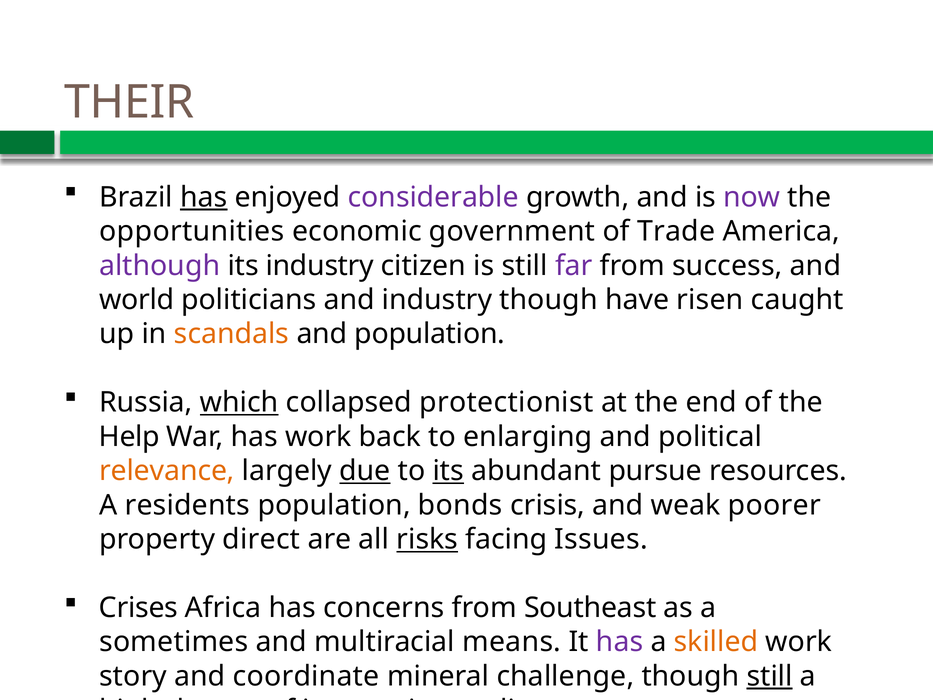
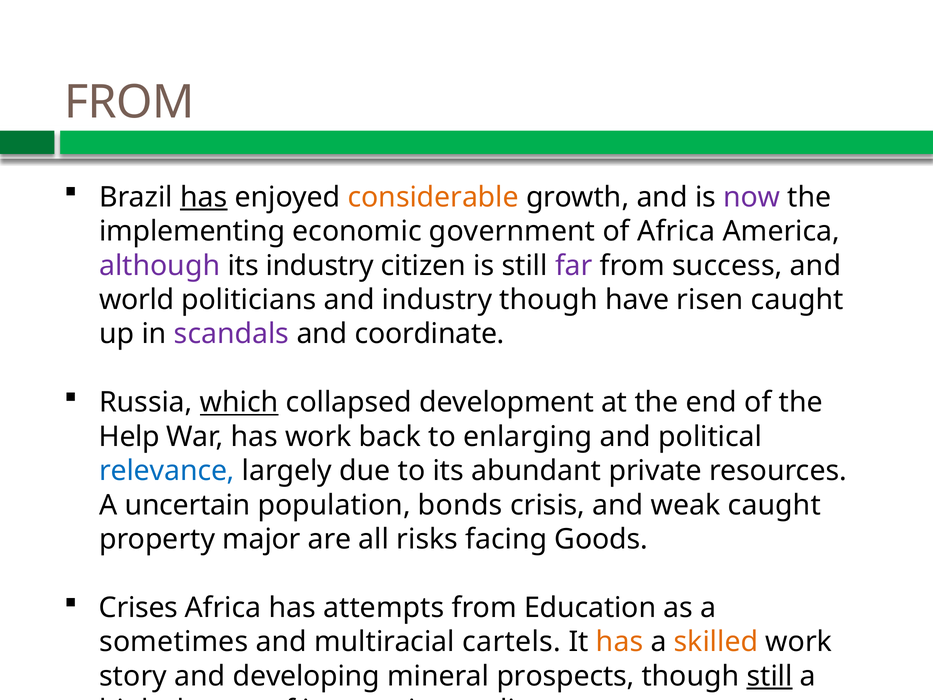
THEIR at (129, 102): THEIR -> FROM
considerable colour: purple -> orange
opportunities: opportunities -> implementing
of Trade: Trade -> Africa
scandals colour: orange -> purple
and population: population -> coordinate
protectionist: protectionist -> development
relevance colour: orange -> blue
due underline: present -> none
its at (448, 471) underline: present -> none
pursue: pursue -> private
residents: residents -> uncertain
weak poorer: poorer -> caught
direct: direct -> major
risks underline: present -> none
Issues: Issues -> Goods
concerns: concerns -> attempts
Southeast: Southeast -> Education
means: means -> cartels
has at (620, 642) colour: purple -> orange
coordinate: coordinate -> developing
challenge: challenge -> prospects
